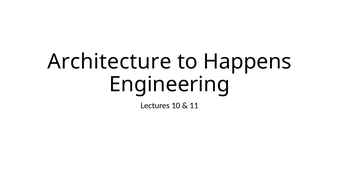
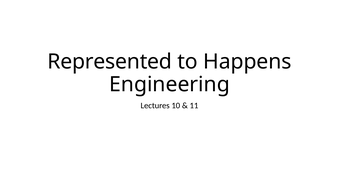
Architecture: Architecture -> Represented
